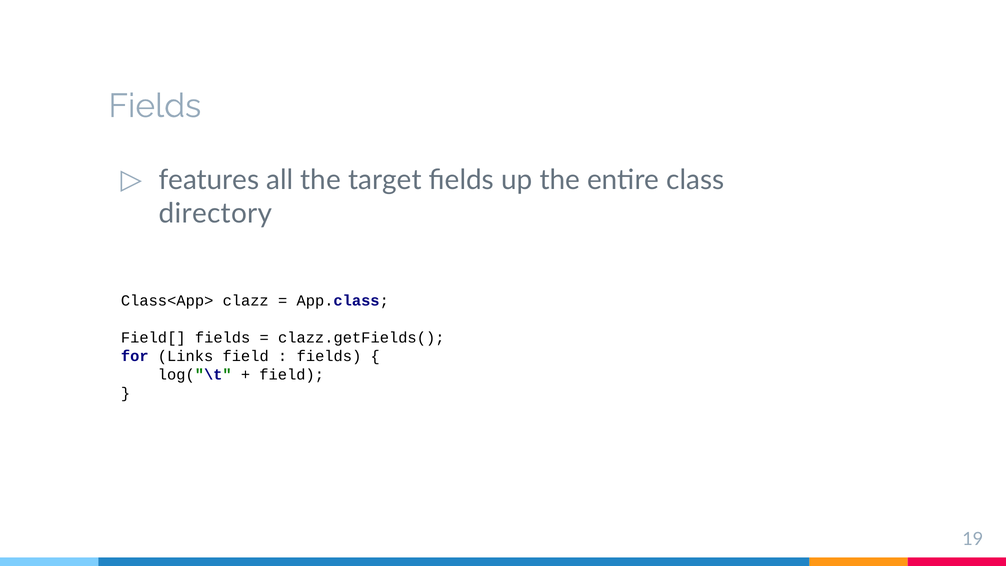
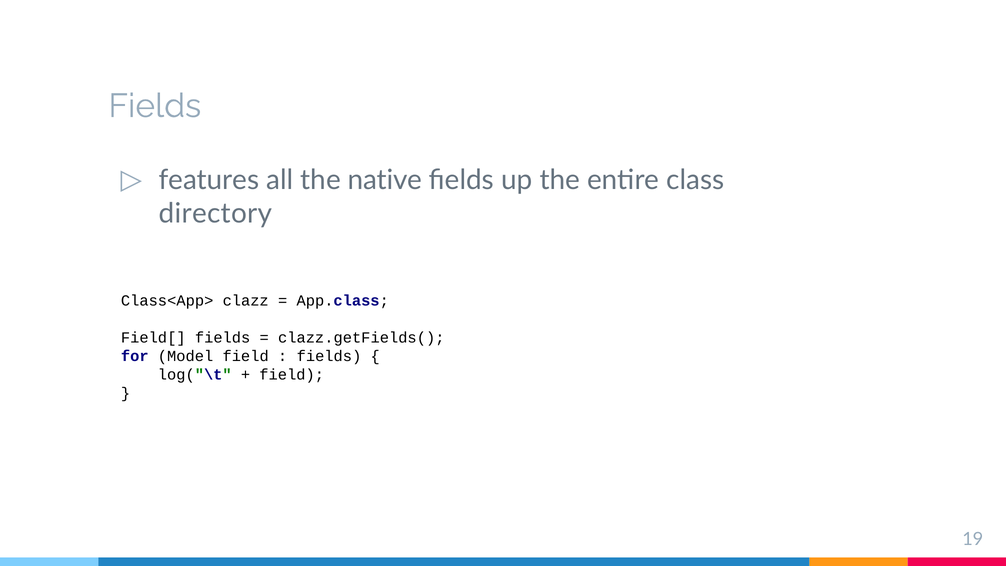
target: target -> native
Links: Links -> Model
